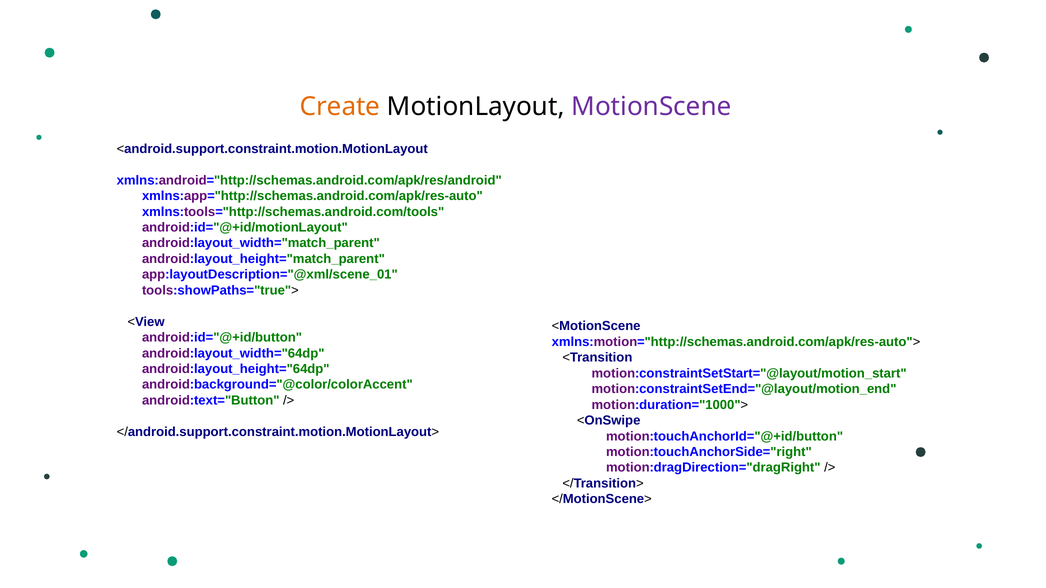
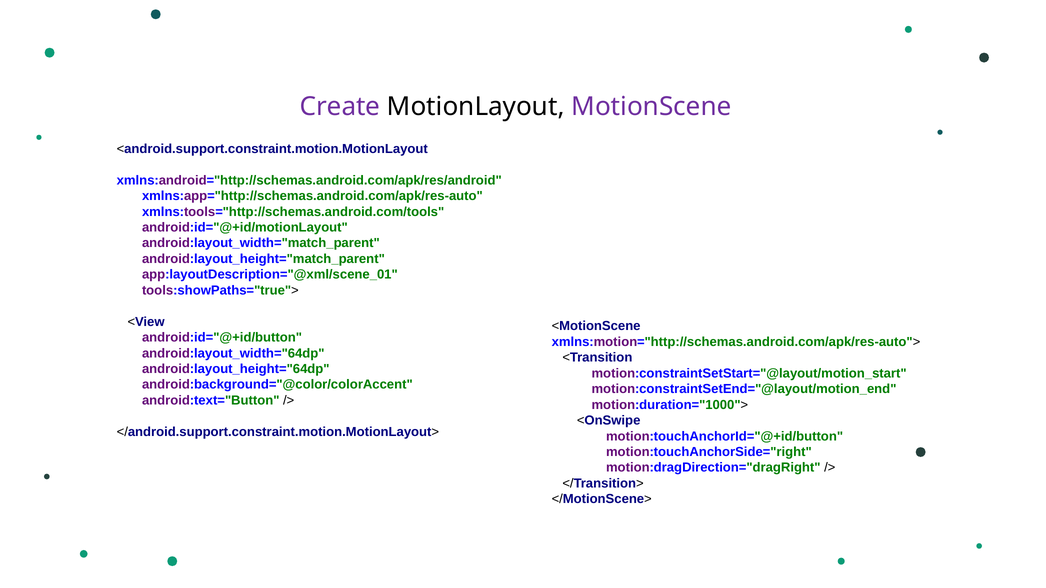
Create colour: orange -> purple
